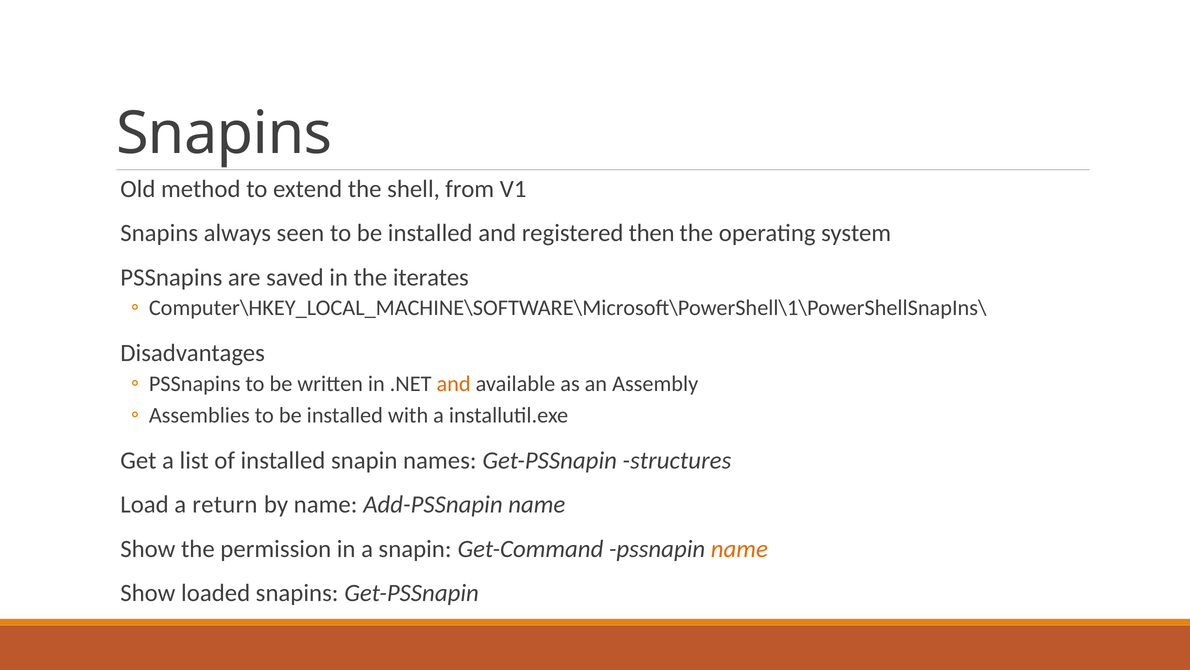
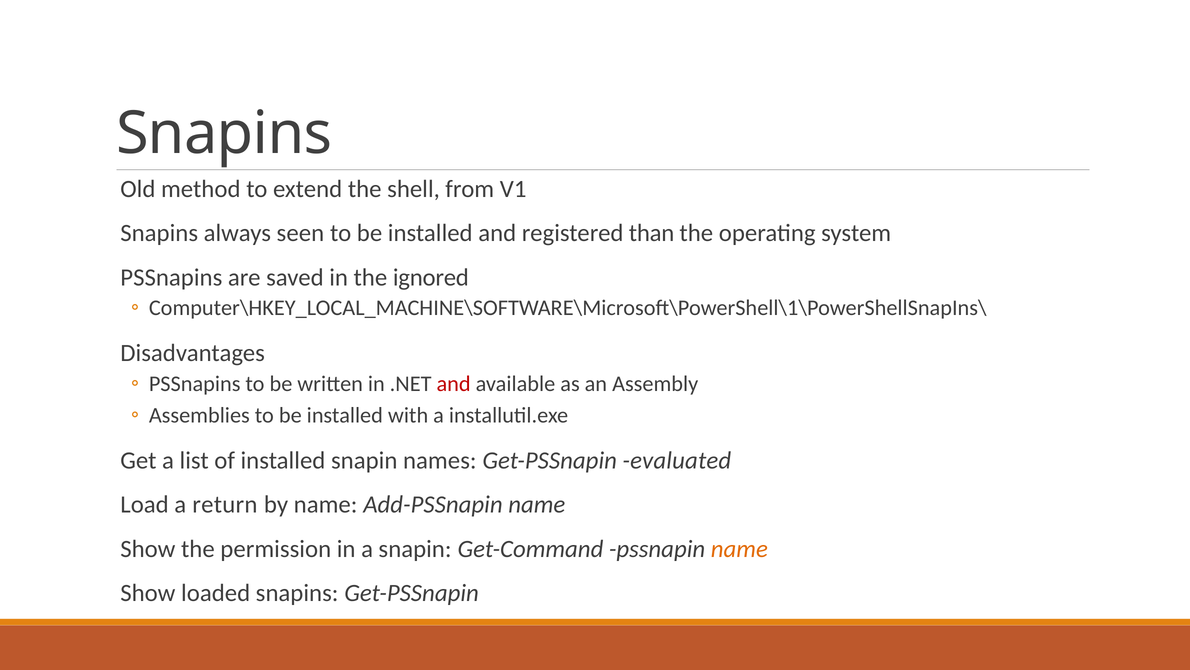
then: then -> than
iterates: iterates -> ignored
and at (454, 383) colour: orange -> red
structures: structures -> evaluated
